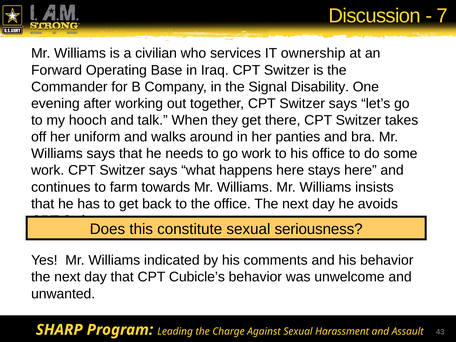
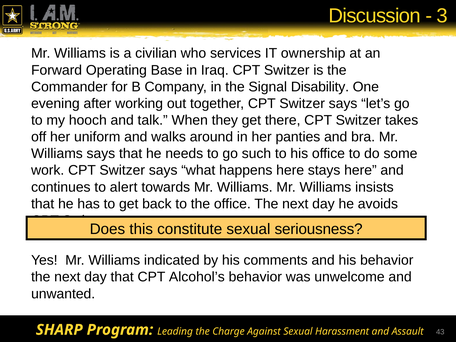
7: 7 -> 3
go work: work -> such
farm: farm -> alert
Cubicle’s: Cubicle’s -> Alcohol’s
